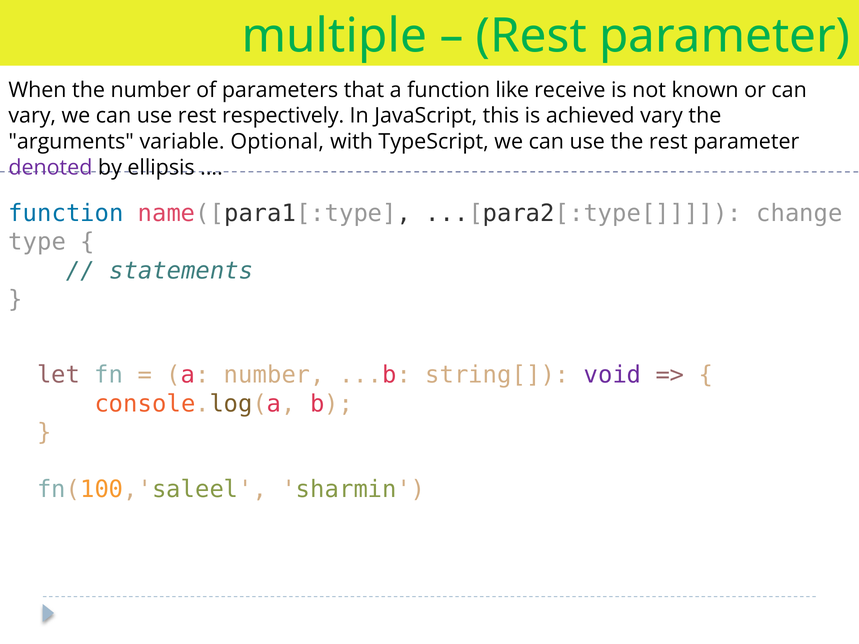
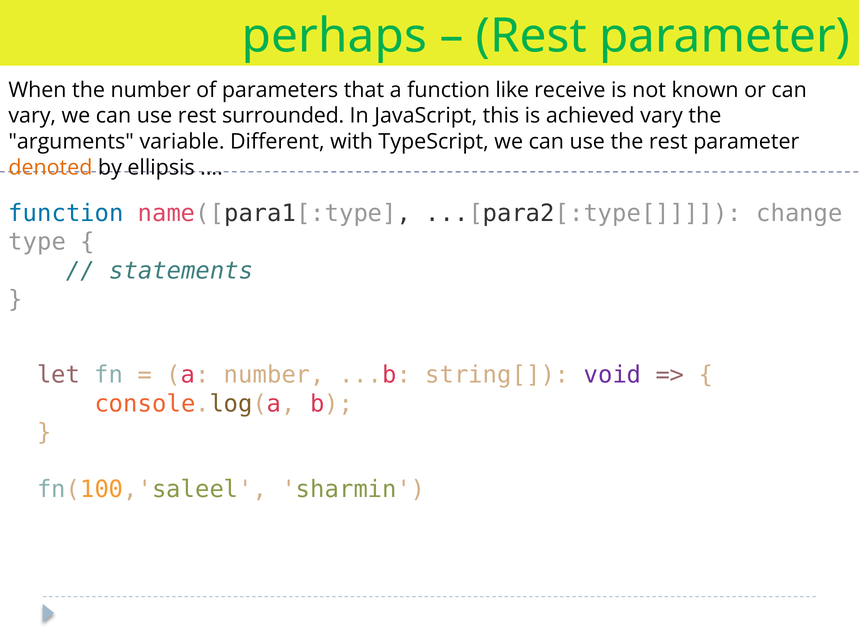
multiple: multiple -> perhaps
respectively: respectively -> surrounded
Optional: Optional -> Different
denoted colour: purple -> orange
